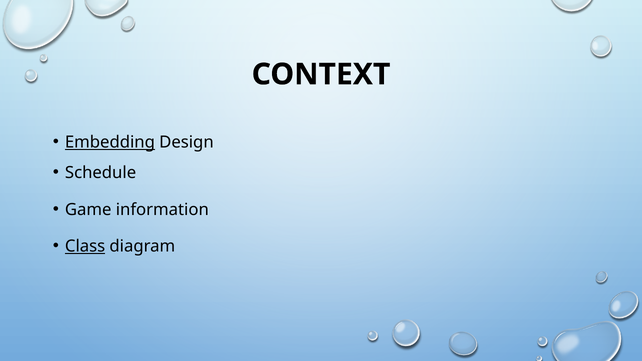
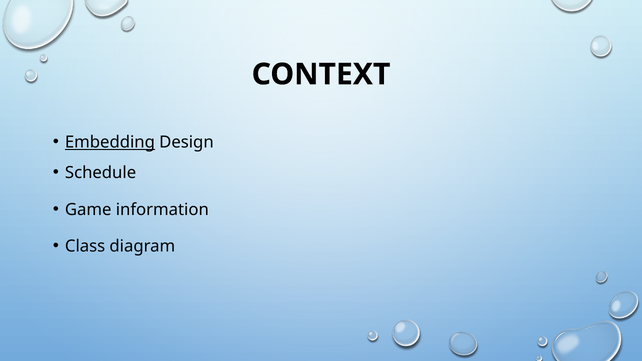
Class underline: present -> none
